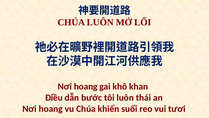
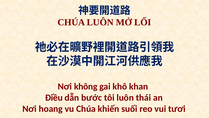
hoang at (86, 86): hoang -> không
